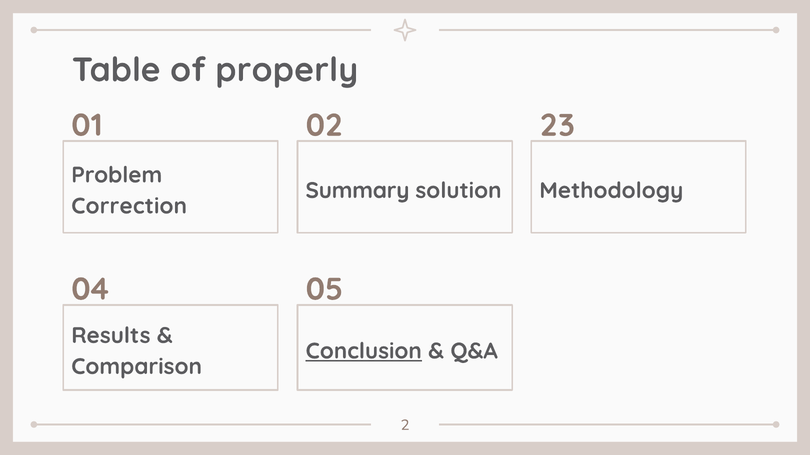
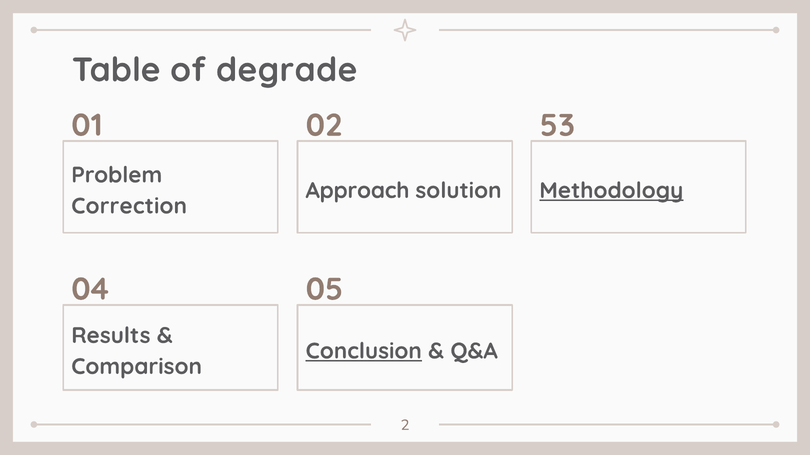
properly: properly -> degrade
23: 23 -> 53
Summary: Summary -> Approach
Methodology underline: none -> present
